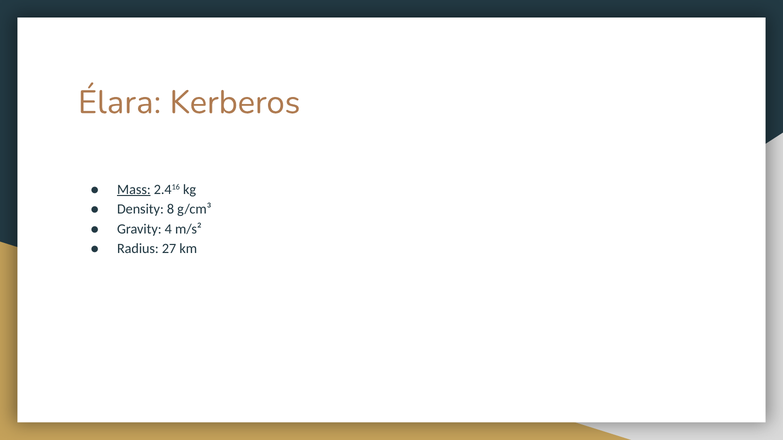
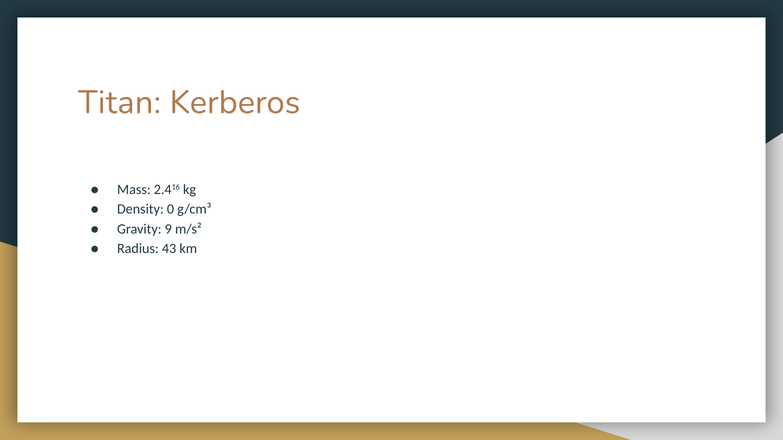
Élara: Élara -> Titan
Mass underline: present -> none
8: 8 -> 0
4: 4 -> 9
27: 27 -> 43
